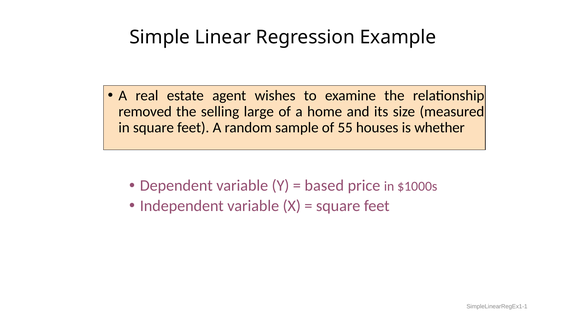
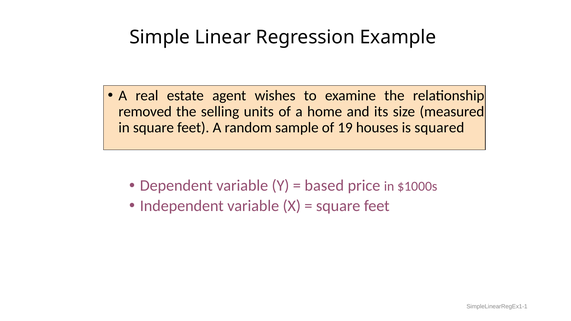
large: large -> units
55: 55 -> 19
whether: whether -> squared
